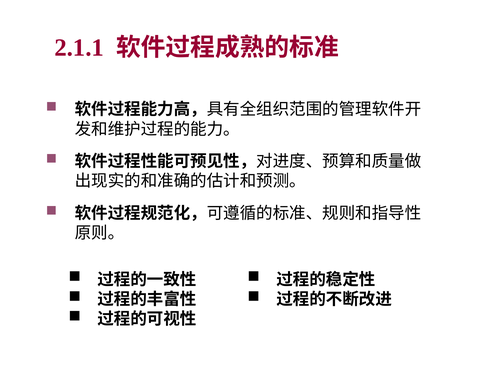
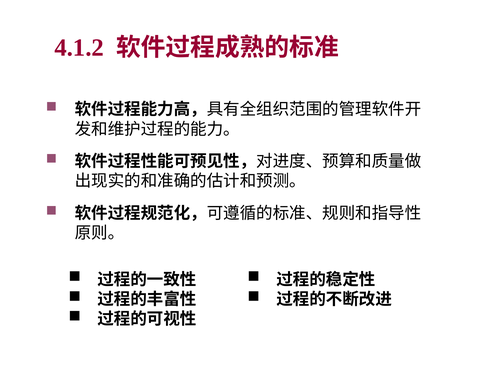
2.1.1: 2.1.1 -> 4.1.2
